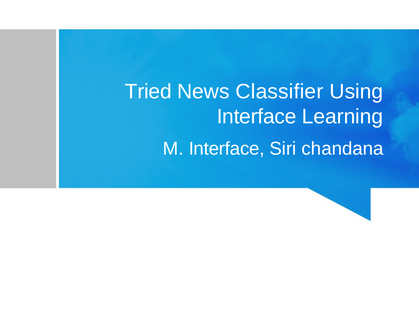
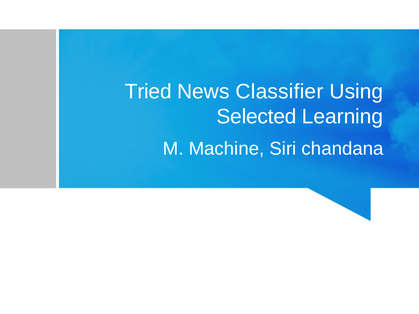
Interface at (257, 117): Interface -> Selected
M Interface: Interface -> Machine
